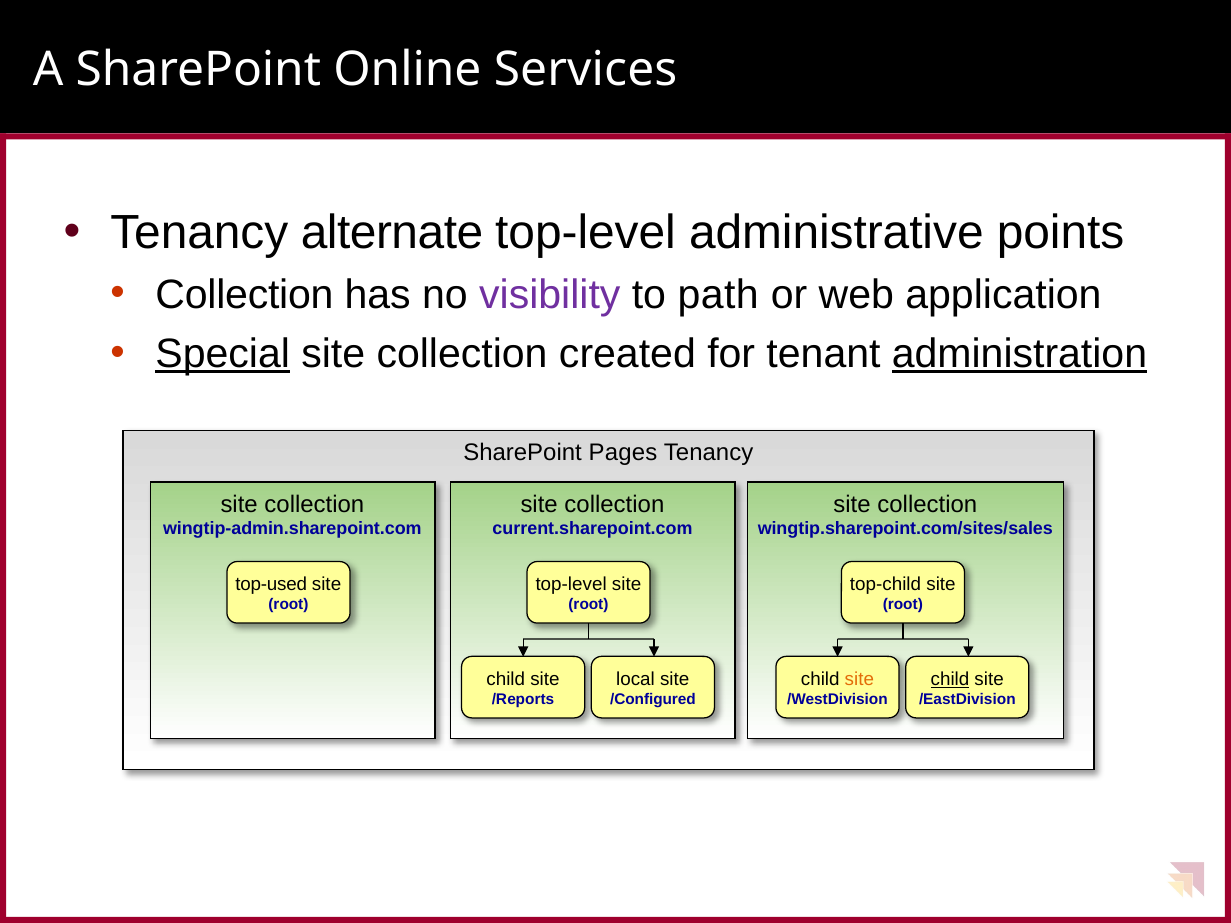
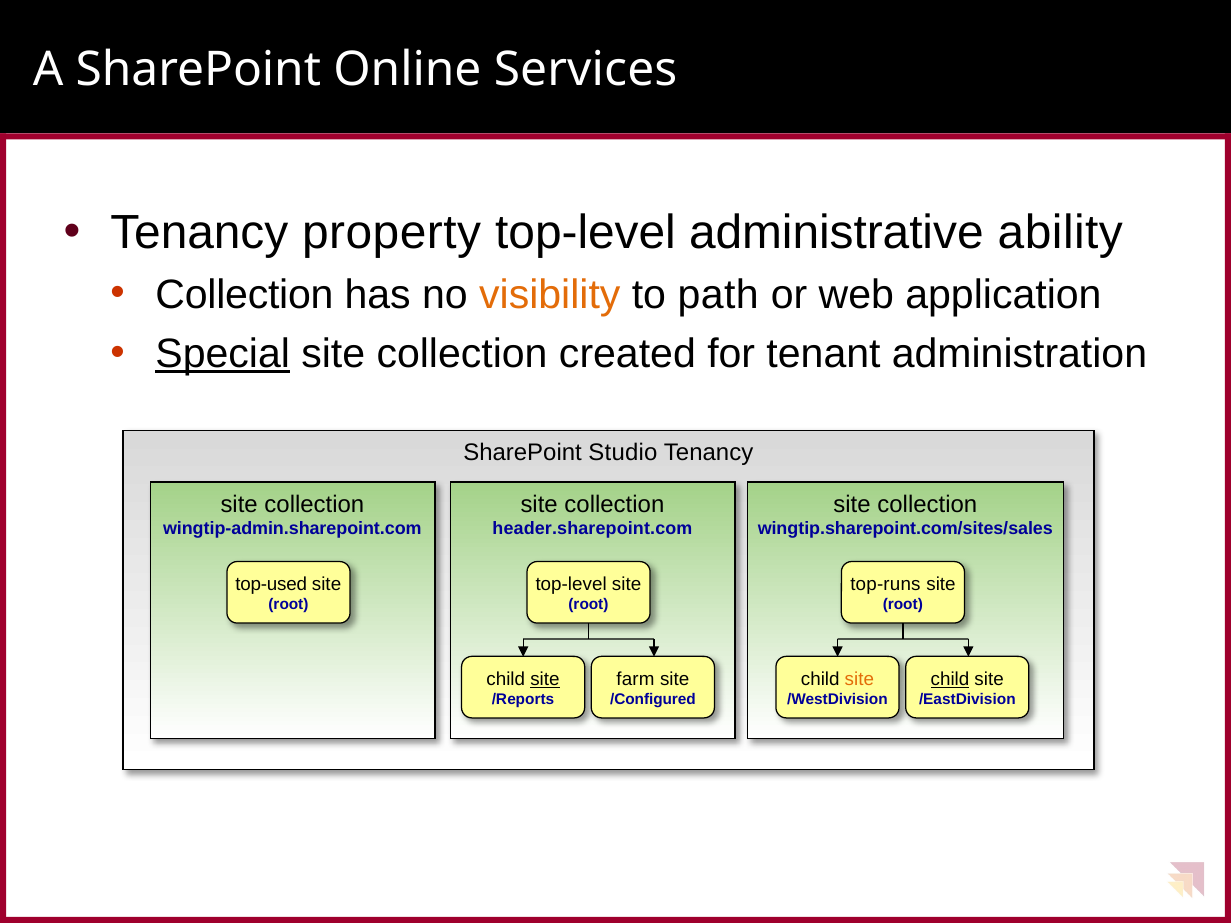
alternate: alternate -> property
points: points -> ability
visibility colour: purple -> orange
administration underline: present -> none
Pages: Pages -> Studio
current.sharepoint.com: current.sharepoint.com -> header.sharepoint.com
top-child: top-child -> top-runs
site at (545, 679) underline: none -> present
local: local -> farm
